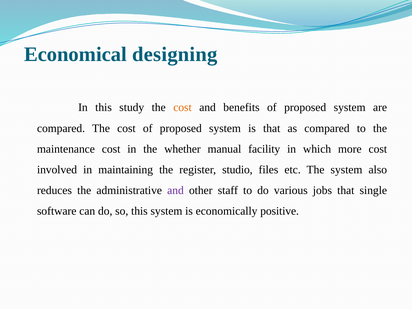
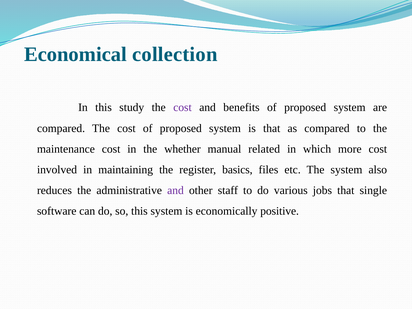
designing: designing -> collection
cost at (182, 107) colour: orange -> purple
facility: facility -> related
studio: studio -> basics
